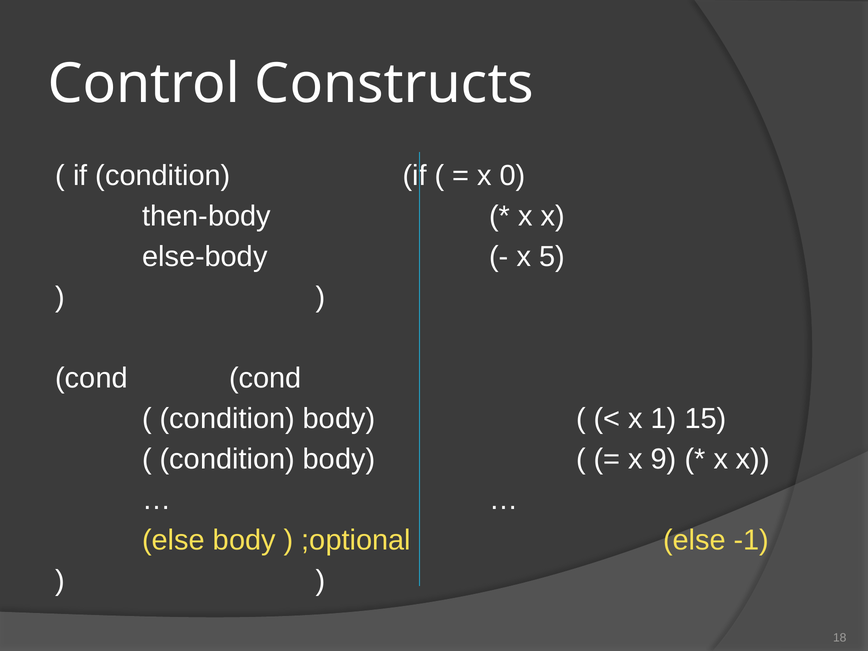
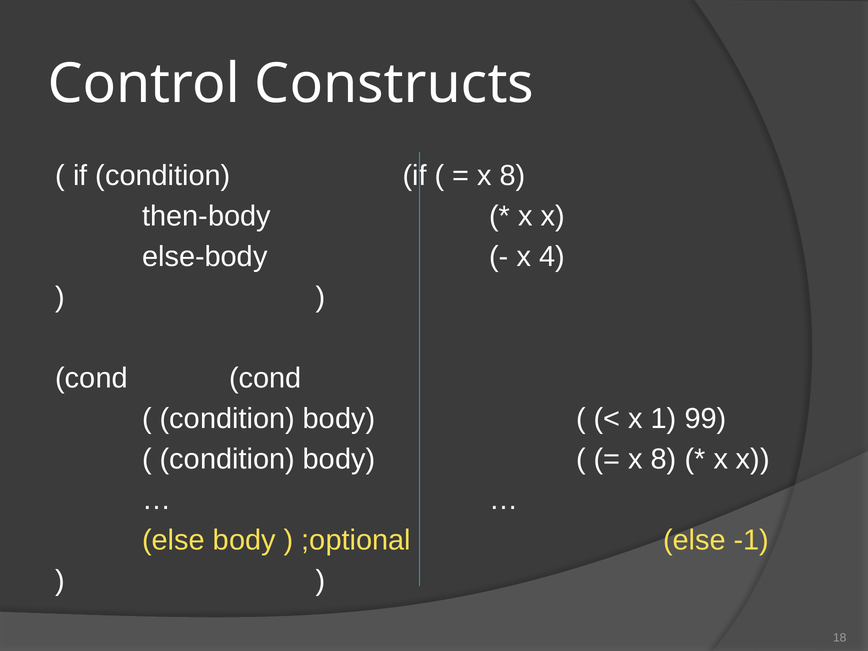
0 at (513, 176): 0 -> 8
5: 5 -> 4
15: 15 -> 99
9 at (664, 459): 9 -> 8
